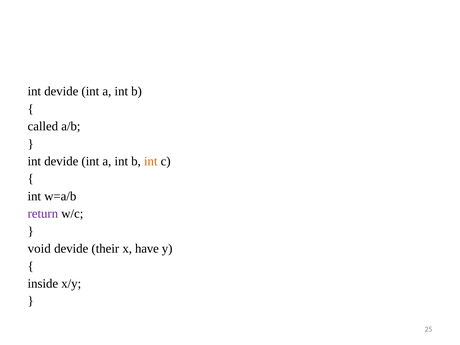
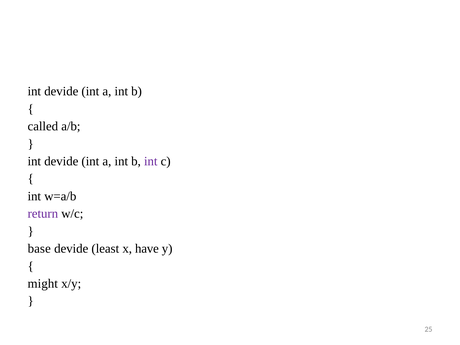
int at (151, 161) colour: orange -> purple
void: void -> base
their: their -> least
inside: inside -> might
